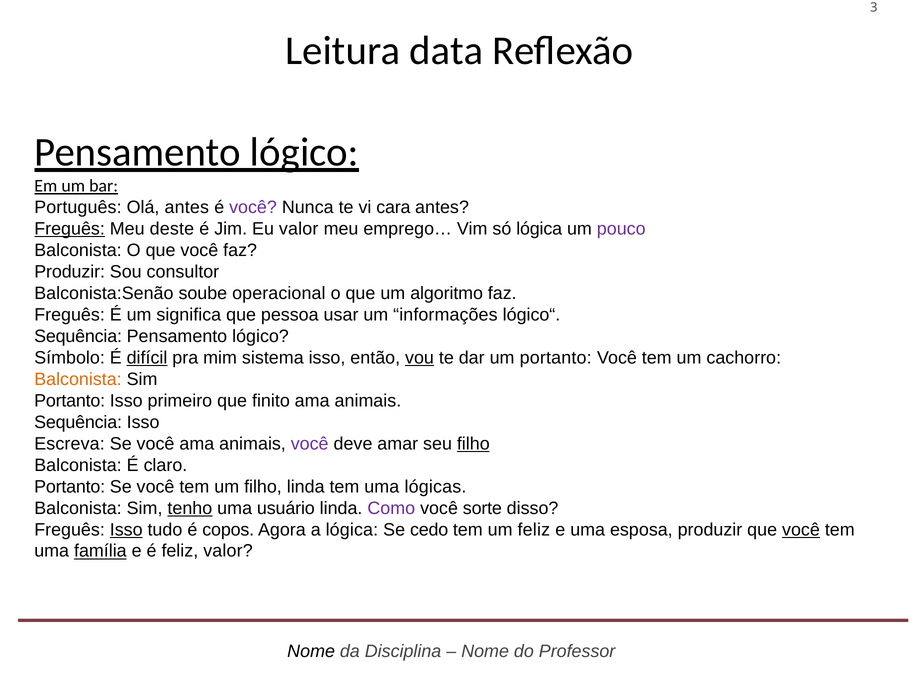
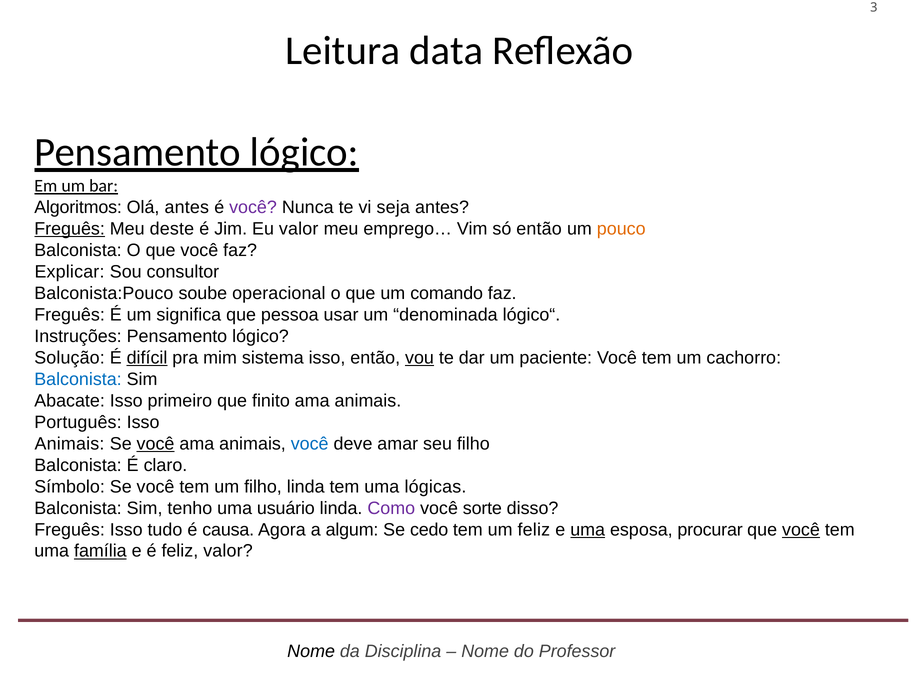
Português: Português -> Algoritmos
cara: cara -> seja
só lógica: lógica -> então
pouco colour: purple -> orange
Produzir at (70, 272): Produzir -> Explicar
Balconista:Senão: Balconista:Senão -> Balconista:Pouco
algoritmo: algoritmo -> comando
informações: informações -> denominada
Sequência at (78, 336): Sequência -> Instruções
Símbolo: Símbolo -> Solução
um portanto: portanto -> paciente
Balconista at (78, 379) colour: orange -> blue
Portanto at (70, 400): Portanto -> Abacate
Sequência at (78, 422): Sequência -> Português
Escreva at (70, 443): Escreva -> Animais
você at (156, 443) underline: none -> present
você at (310, 443) colour: purple -> blue
filho at (473, 443) underline: present -> none
Portanto at (70, 486): Portanto -> Símbolo
tenho underline: present -> none
Isso at (126, 529) underline: present -> none
copos: copos -> causa
a lógica: lógica -> algum
uma at (588, 529) underline: none -> present
esposa produzir: produzir -> procurar
